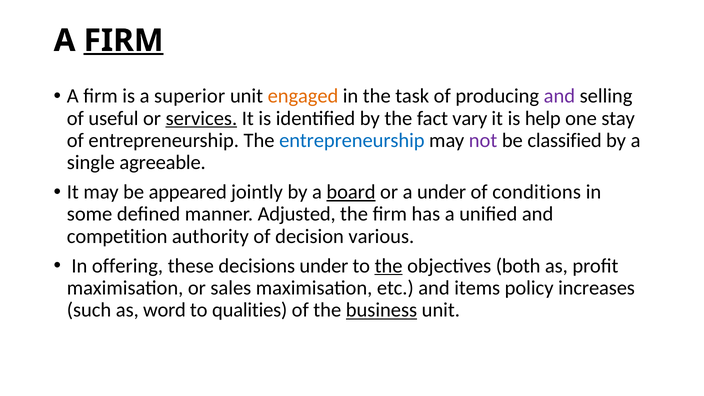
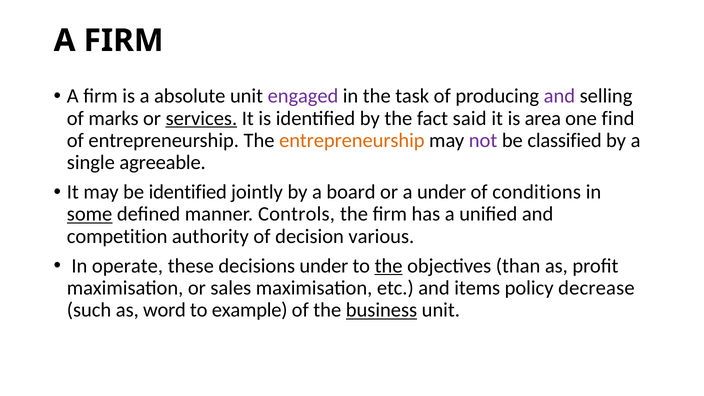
FIRM at (124, 41) underline: present -> none
superior: superior -> absolute
engaged colour: orange -> purple
useful: useful -> marks
vary: vary -> said
help: help -> area
stay: stay -> find
entrepreneurship at (352, 140) colour: blue -> orange
be appeared: appeared -> identified
board underline: present -> none
some underline: none -> present
Adjusted: Adjusted -> Controls
offering: offering -> operate
both: both -> than
increases: increases -> decrease
qualities: qualities -> example
